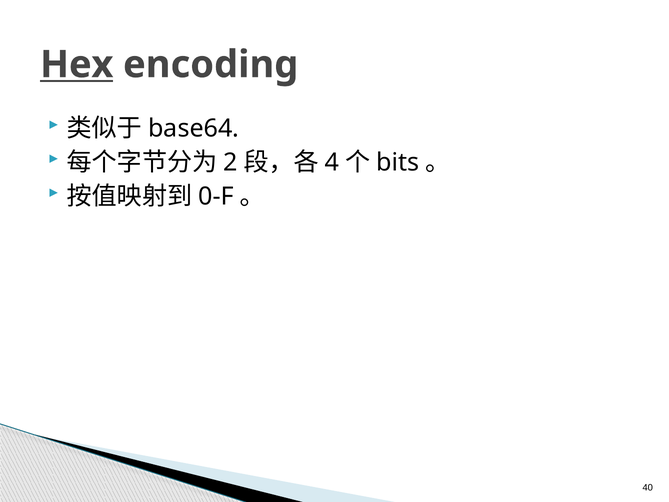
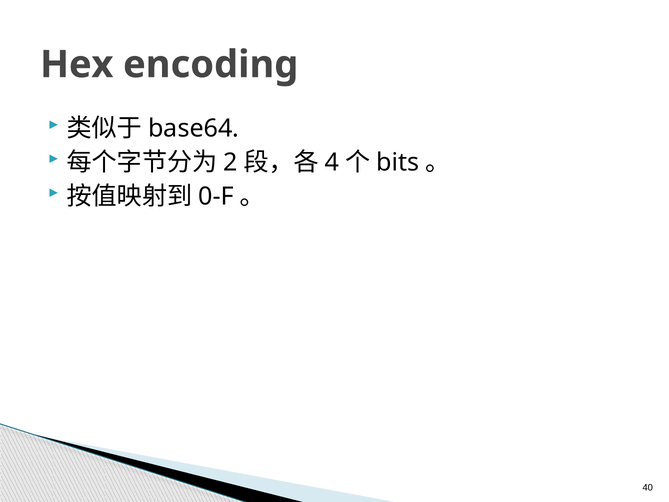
Hex underline: present -> none
